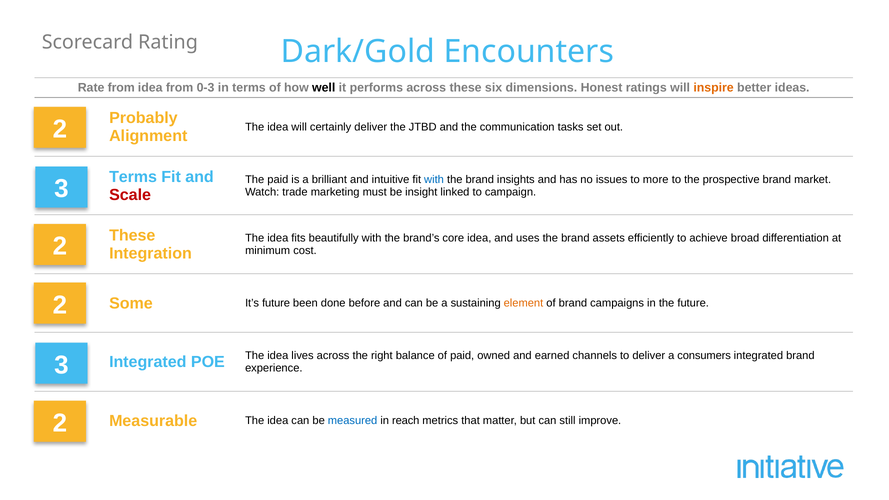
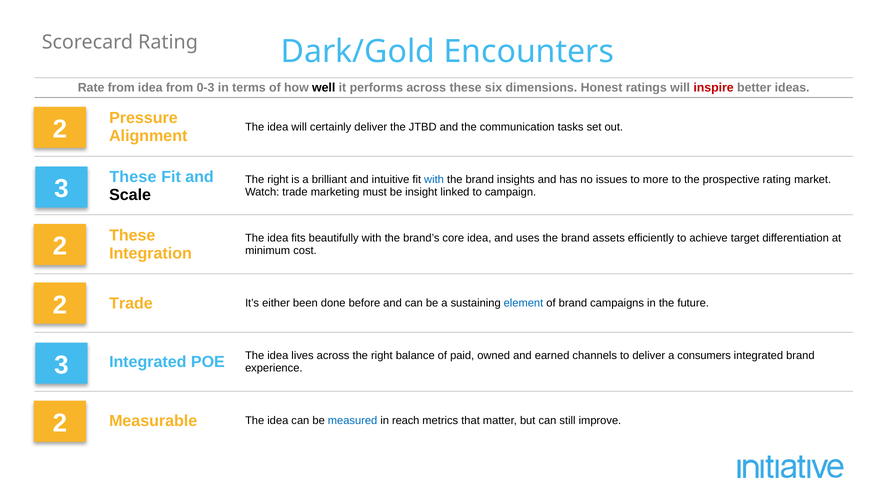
inspire colour: orange -> red
Probably: Probably -> Pressure
Terms at (133, 177): Terms -> These
paid at (278, 180): paid -> right
prospective brand: brand -> rating
Scale colour: red -> black
broad: broad -> target
Some at (131, 303): Some -> Trade
It’s future: future -> either
element colour: orange -> blue
